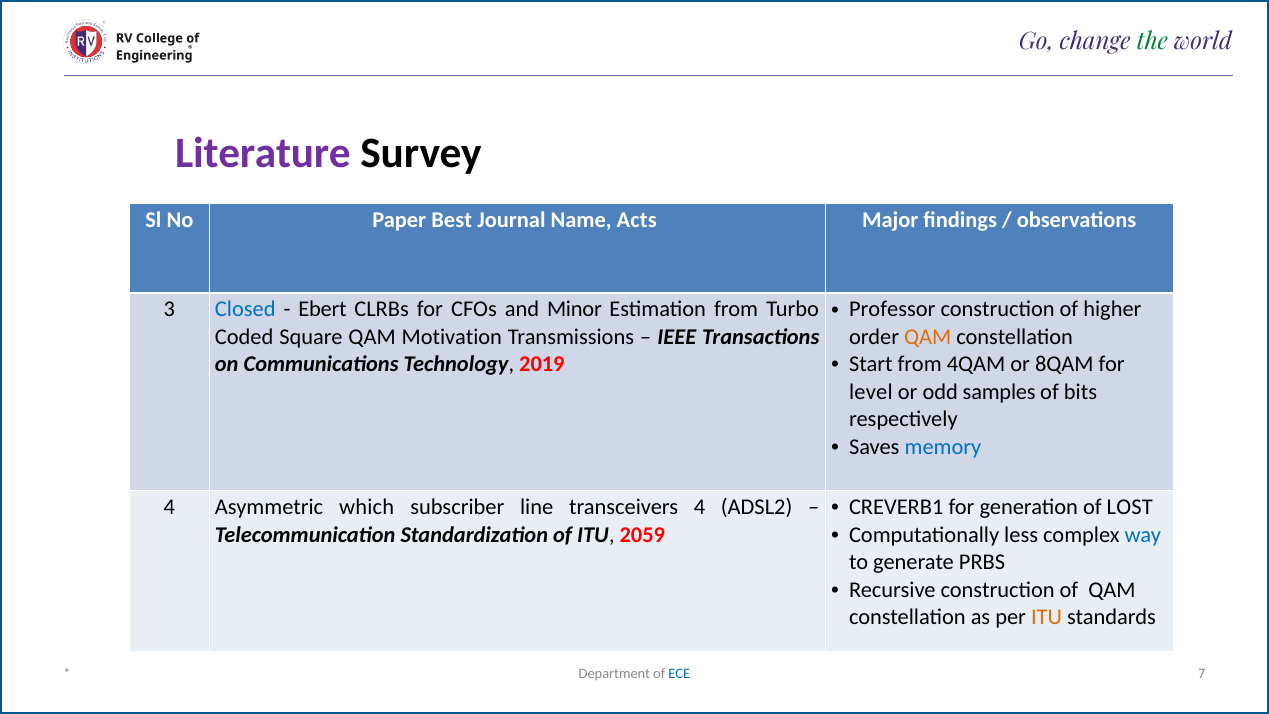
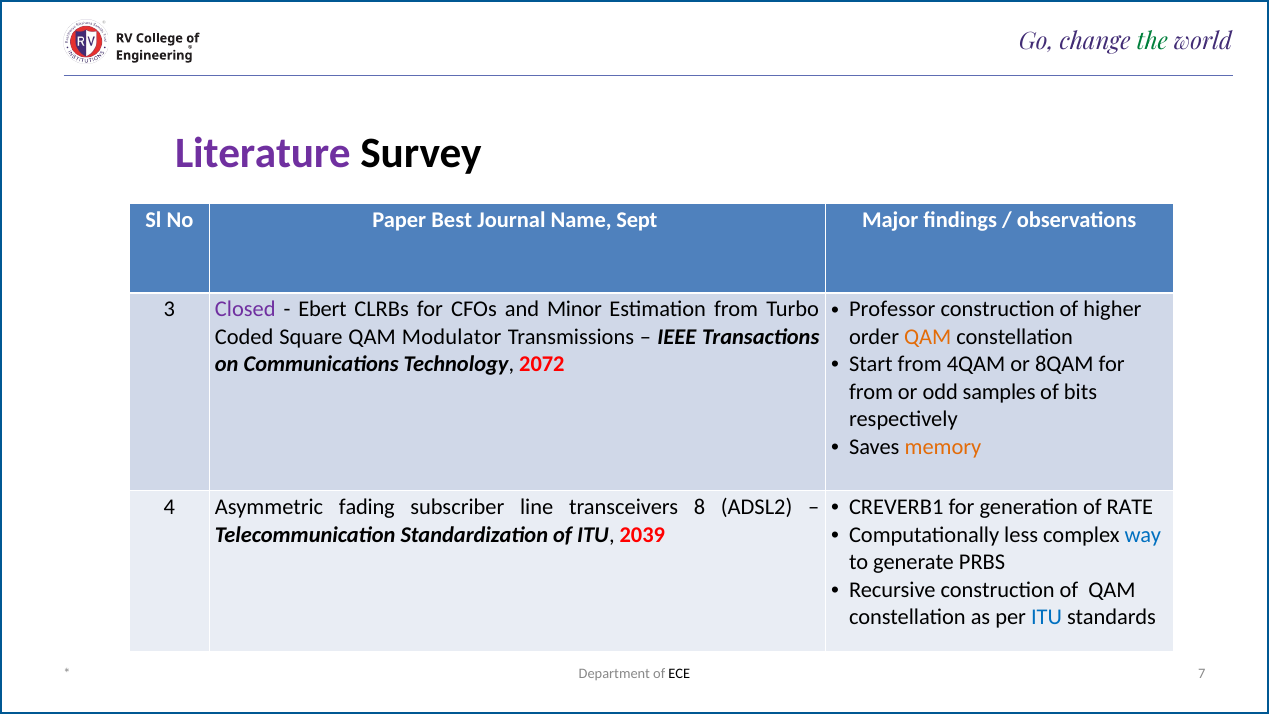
Acts: Acts -> Sept
Closed colour: blue -> purple
Motivation: Motivation -> Modulator
2019: 2019 -> 2072
level at (871, 392): level -> from
memory colour: blue -> orange
LOST: LOST -> RATE
which: which -> fading
transceivers 4: 4 -> 8
2059: 2059 -> 2039
ITU at (1047, 617) colour: orange -> blue
ECE colour: blue -> black
